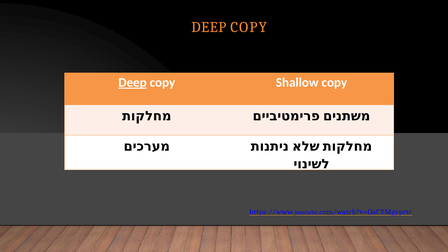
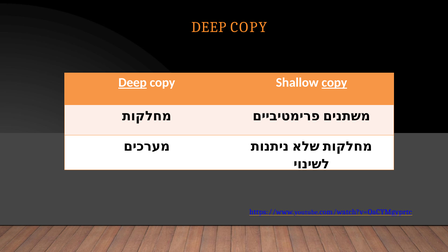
copy at (334, 83) underline: none -> present
